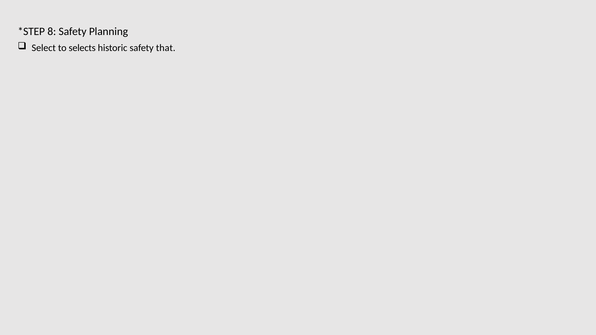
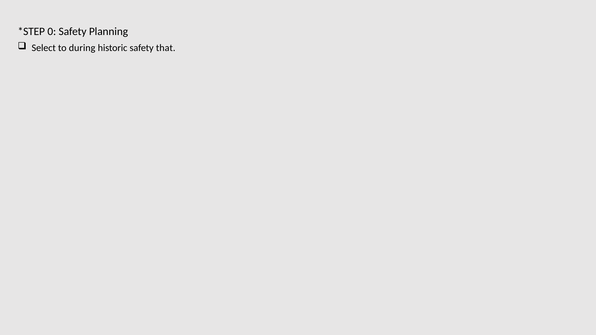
8: 8 -> 0
selects: selects -> during
